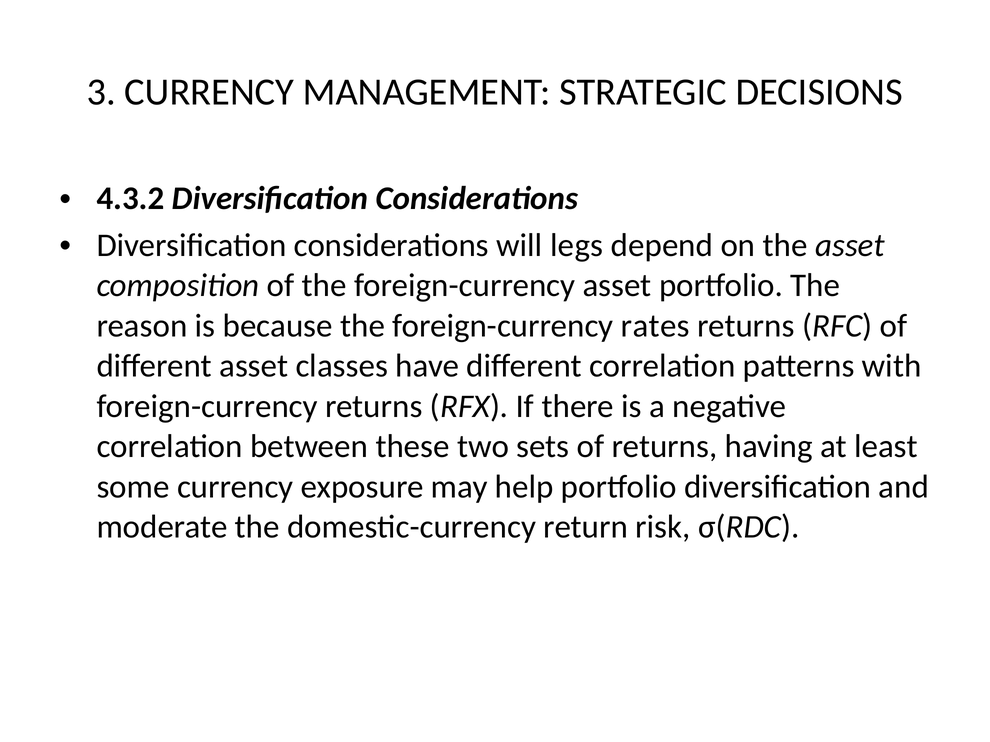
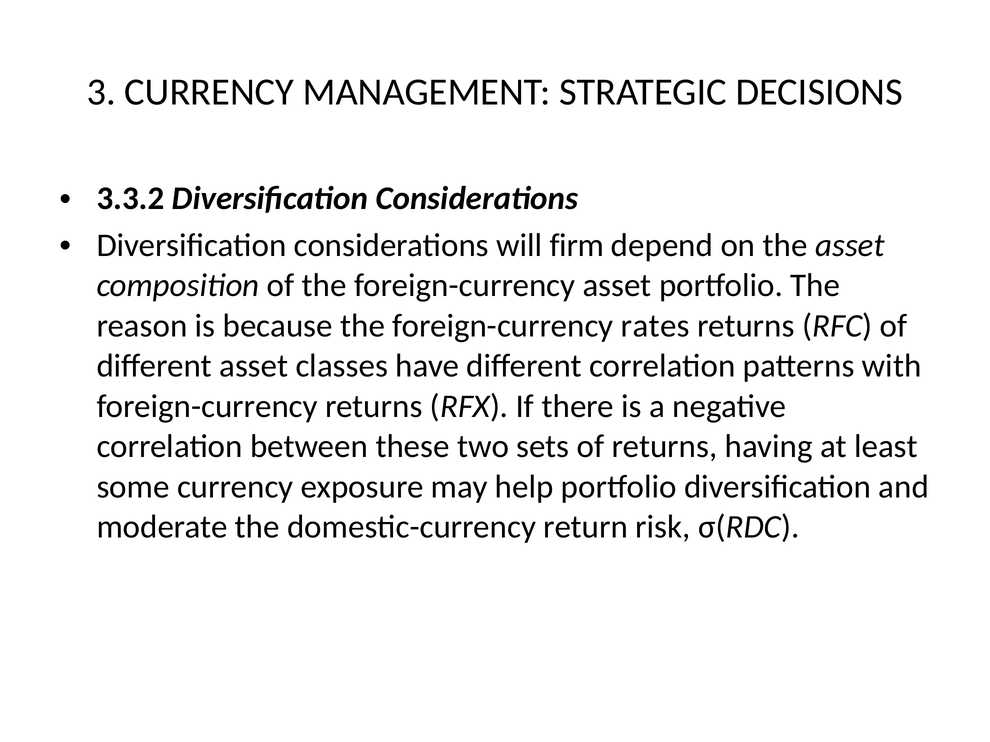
4.3.2: 4.3.2 -> 3.3.2
legs: legs -> firm
